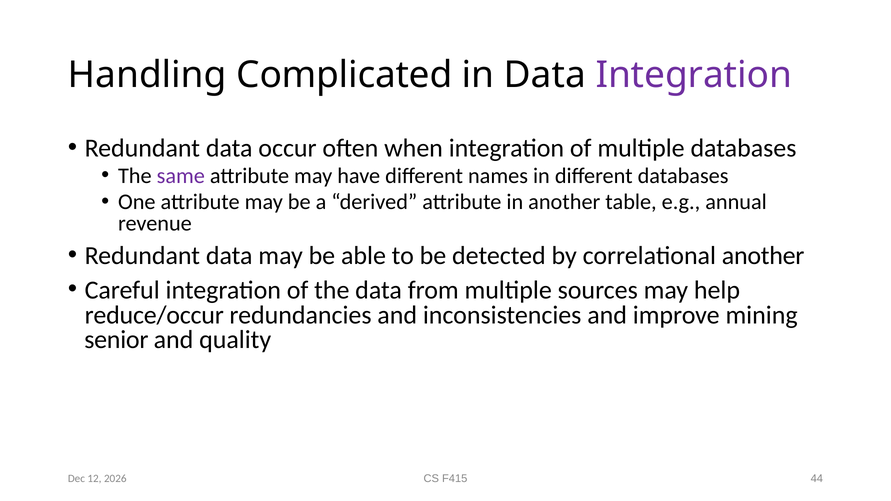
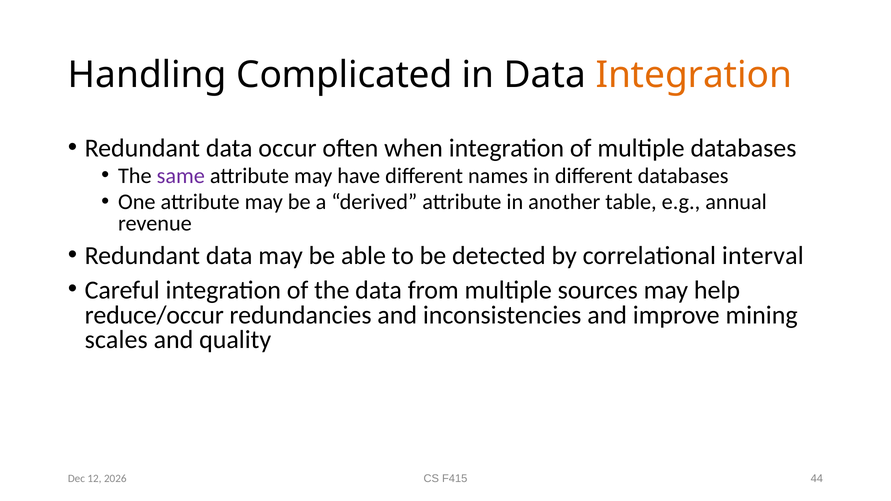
Integration at (694, 75) colour: purple -> orange
correlational another: another -> interval
senior: senior -> scales
